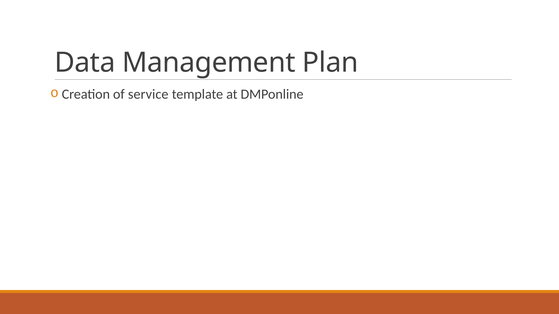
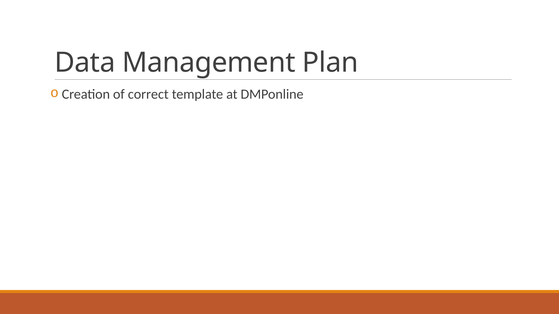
service: service -> correct
